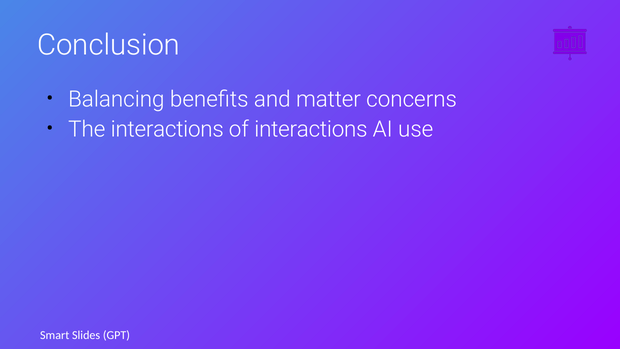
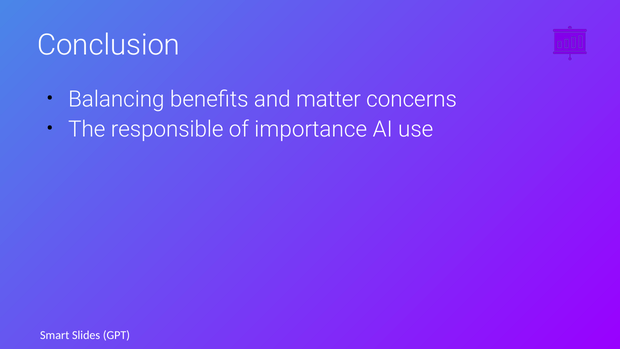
The interactions: interactions -> responsible
of interactions: interactions -> importance
